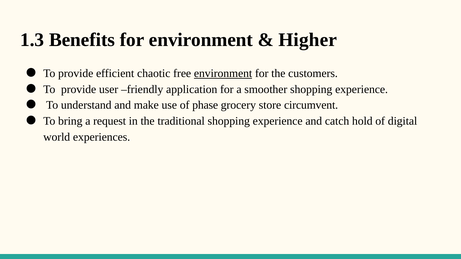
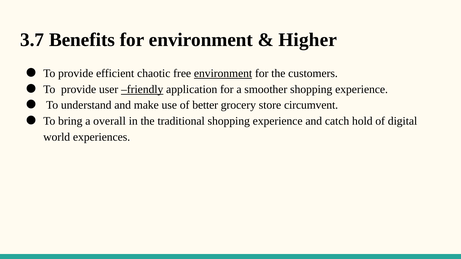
1.3: 1.3 -> 3.7
friendly underline: none -> present
phase: phase -> better
request: request -> overall
